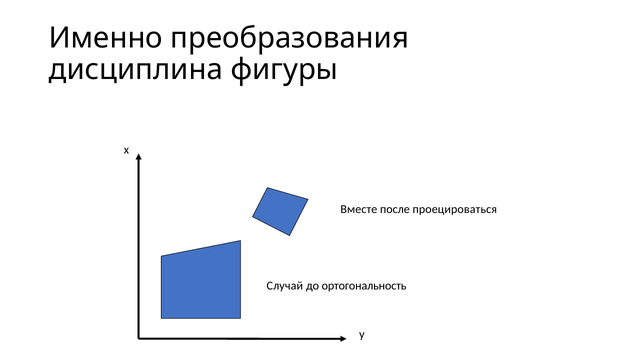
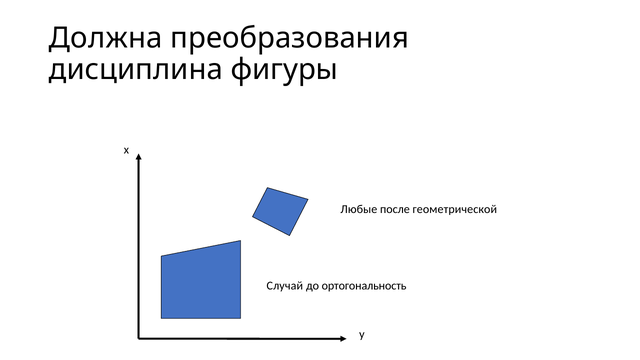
Именно: Именно -> Должна
Вместе: Вместе -> Любые
проецироваться: проецироваться -> геометрической
